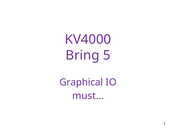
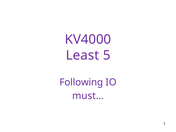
Bring: Bring -> Least
Graphical: Graphical -> Following
